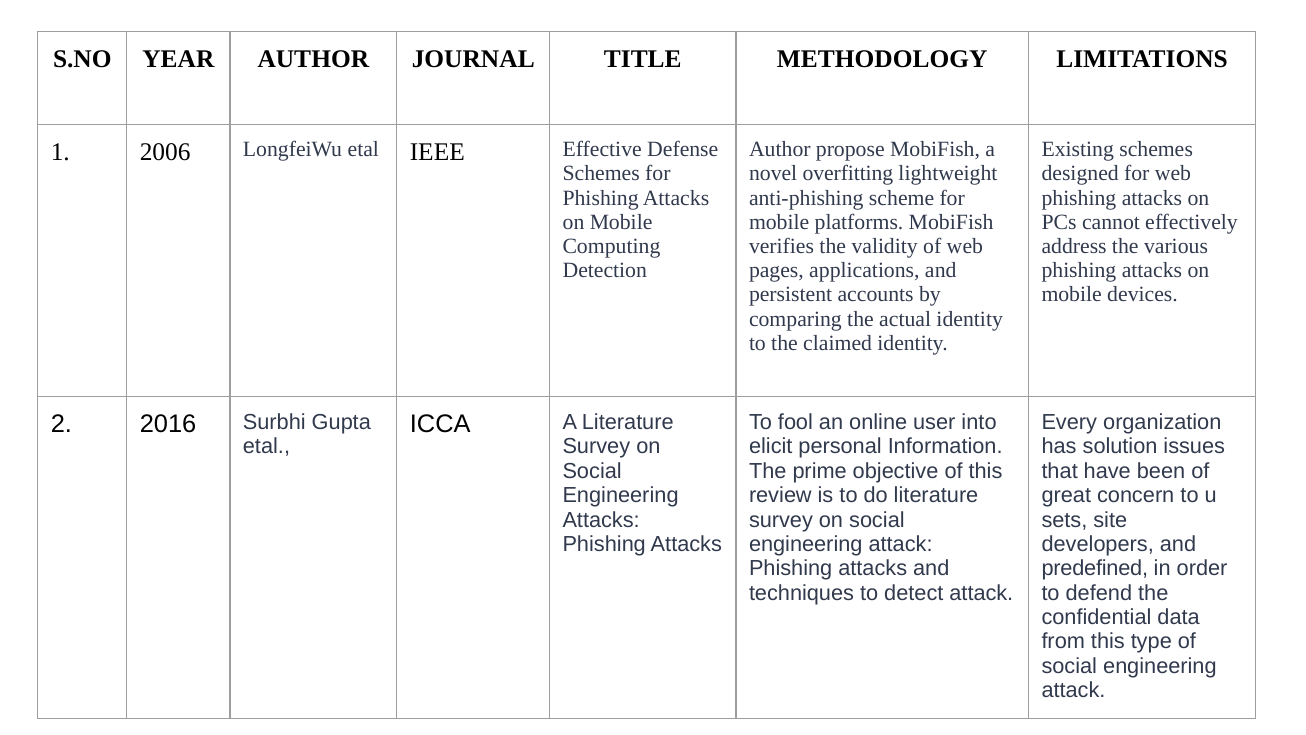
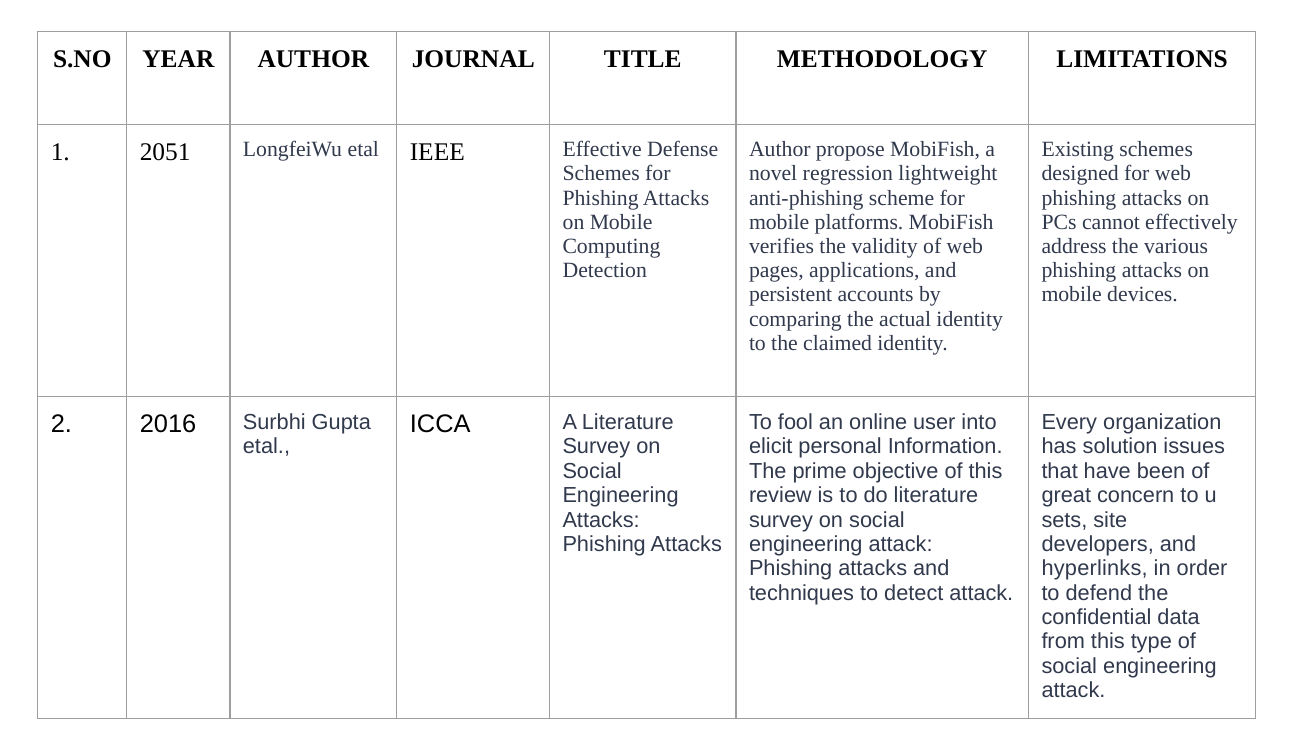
2006: 2006 -> 2051
overfitting: overfitting -> regression
predefined: predefined -> hyperlinks
